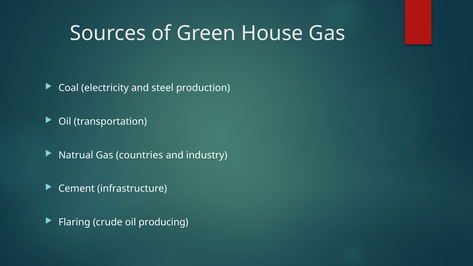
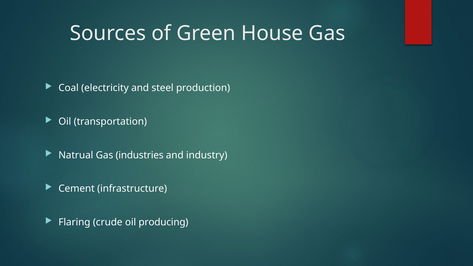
countries: countries -> industries
